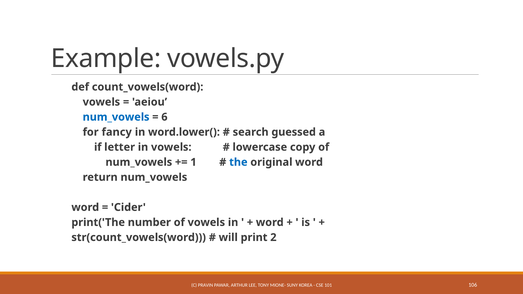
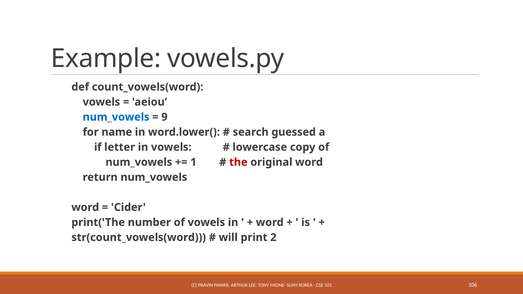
6: 6 -> 9
fancy: fancy -> name
the colour: blue -> red
